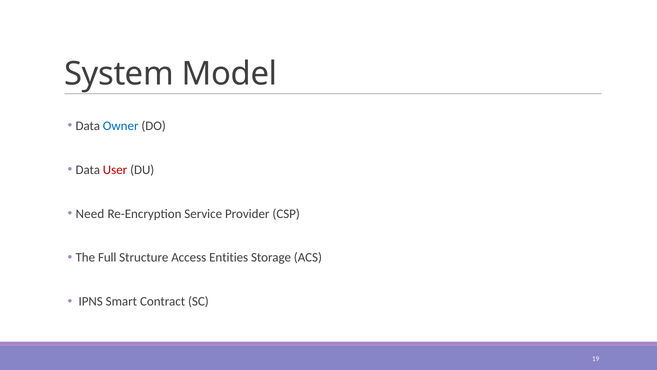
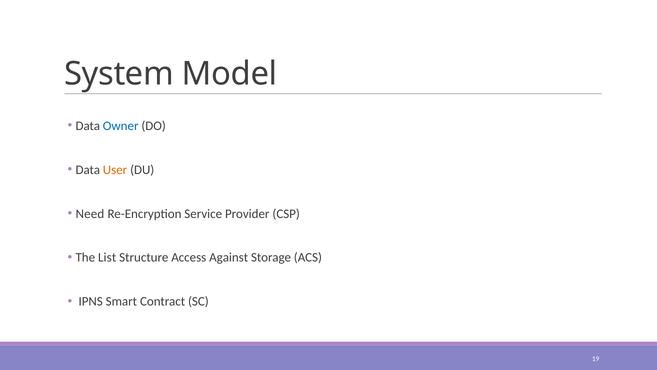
User colour: red -> orange
Full: Full -> List
Entities: Entities -> Against
